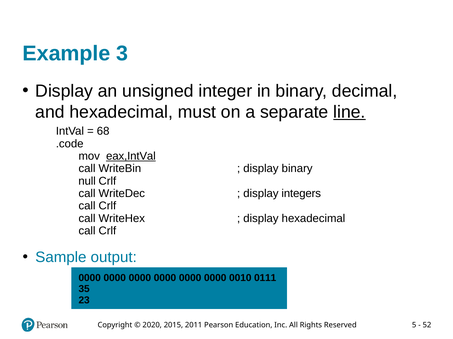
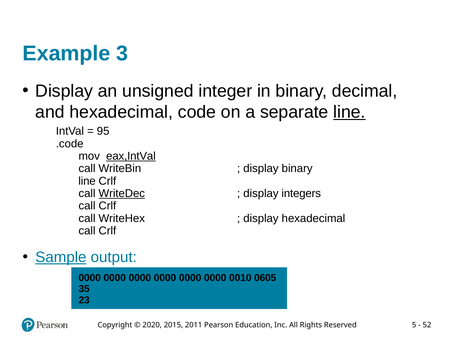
must: must -> code
68: 68 -> 95
null at (87, 181): null -> line
WriteDec underline: none -> present
Sample underline: none -> present
0111: 0111 -> 0605
